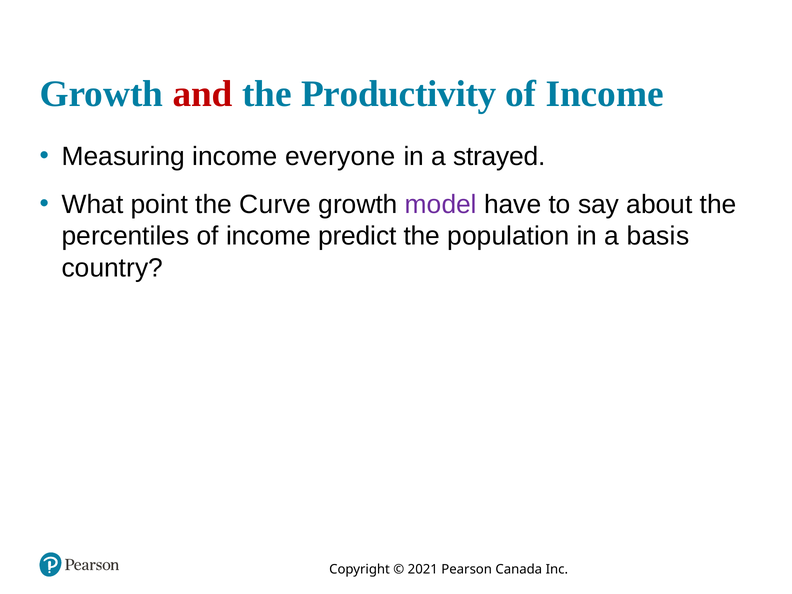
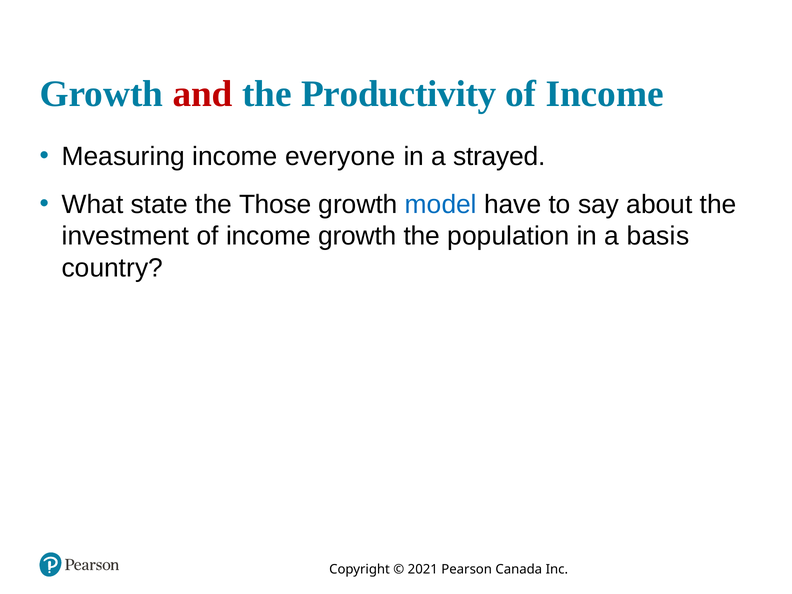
point: point -> state
Curve: Curve -> Those
model colour: purple -> blue
percentiles: percentiles -> investment
income predict: predict -> growth
